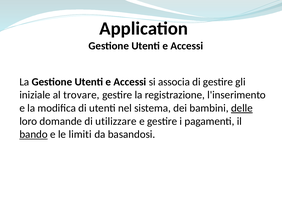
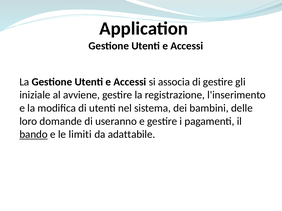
trovare: trovare -> avviene
delle underline: present -> none
utilizzare: utilizzare -> useranno
basandosi: basandosi -> adattabile
